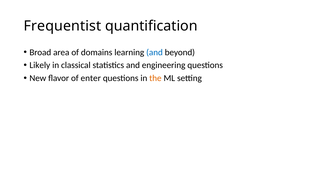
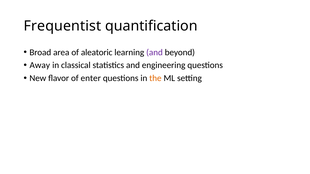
domains: domains -> aleatoric
and at (155, 52) colour: blue -> purple
Likely: Likely -> Away
